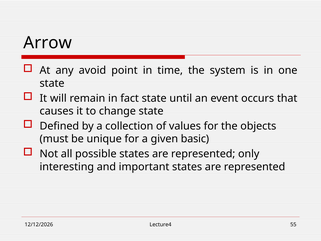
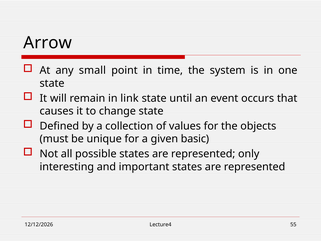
avoid: avoid -> small
fact: fact -> link
